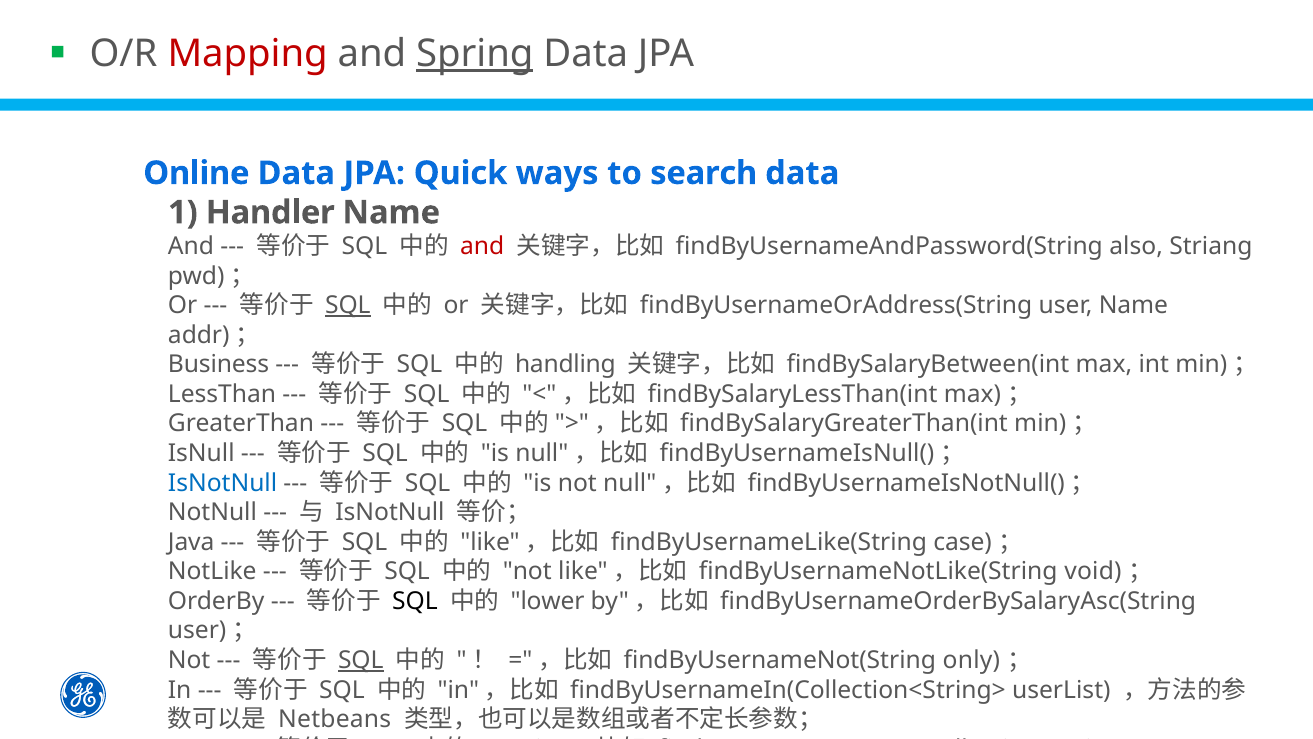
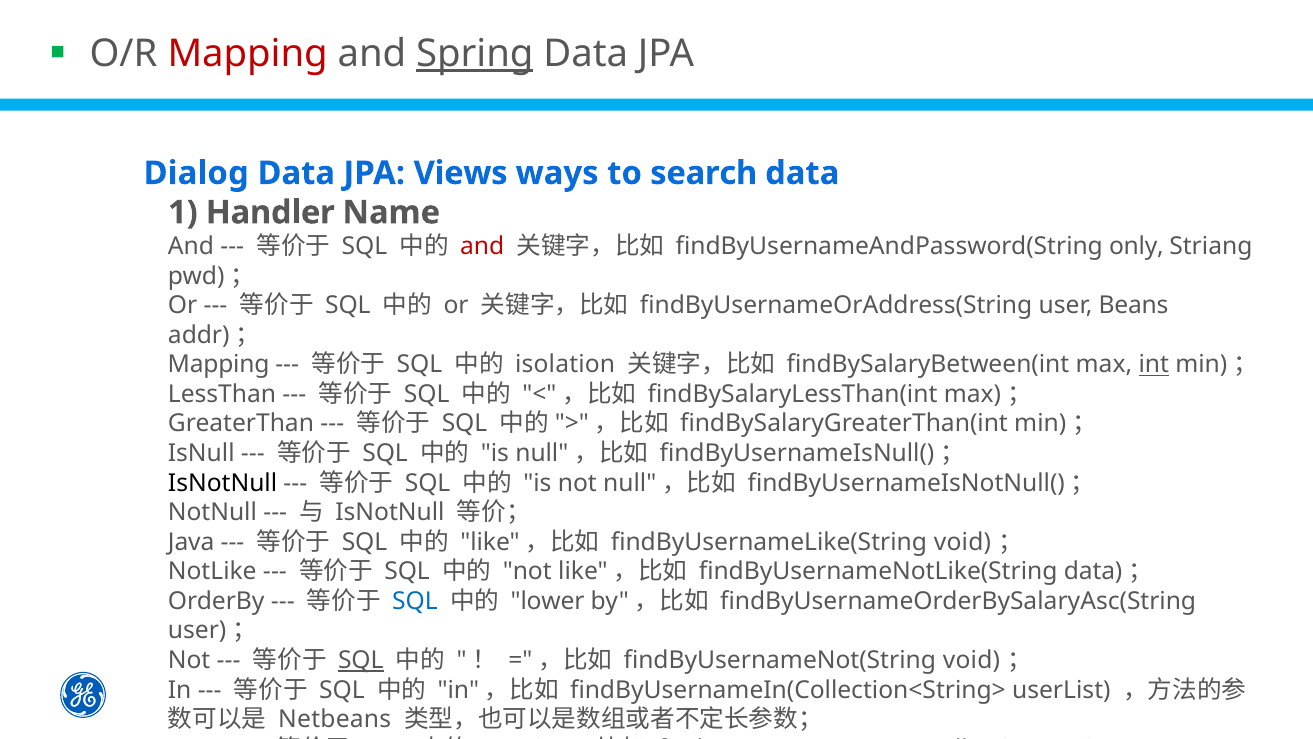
Online: Online -> Dialog
Quick: Quick -> Views
also: also -> only
SQL at (348, 306) underline: present -> none
user Name: Name -> Beans
Business at (219, 365): Business -> Mapping
handling: handling -> isolation
int underline: none -> present
IsNotNull at (223, 483) colour: blue -> black
findByUsernameLike(String case: case -> void
findByUsernameNotLike(String void: void -> data
SQL at (415, 601) colour: black -> blue
findByUsernameNot(String only: only -> void
